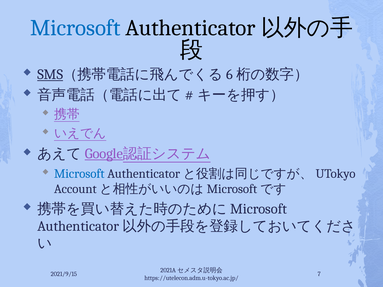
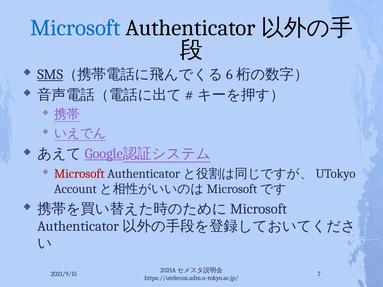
Microsoft at (79, 174) colour: blue -> red
